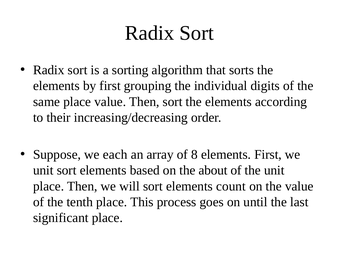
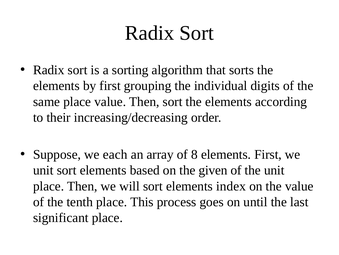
about: about -> given
count: count -> index
